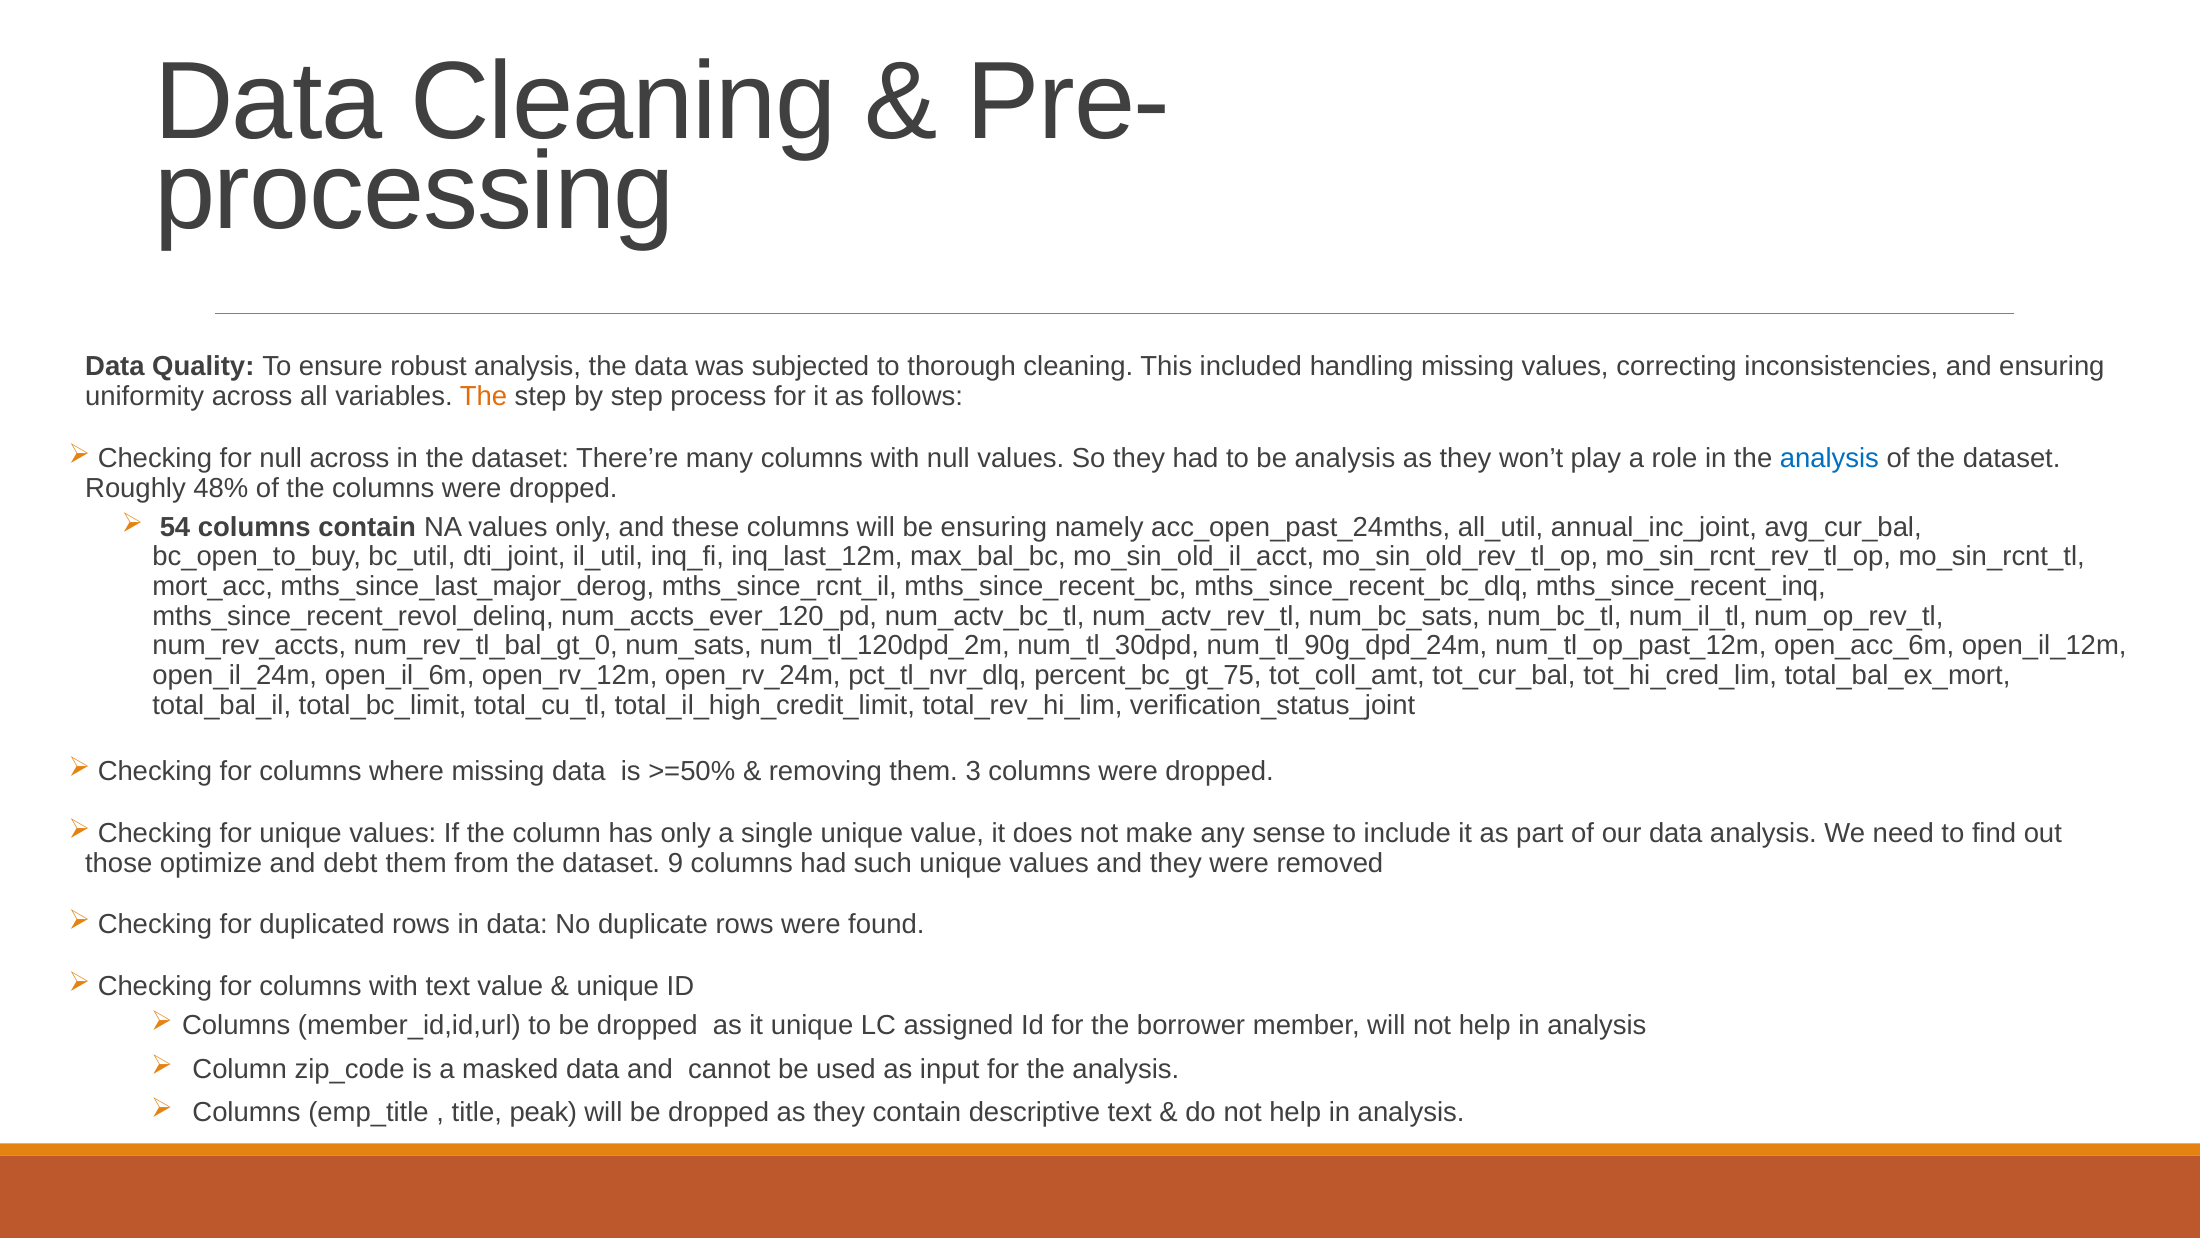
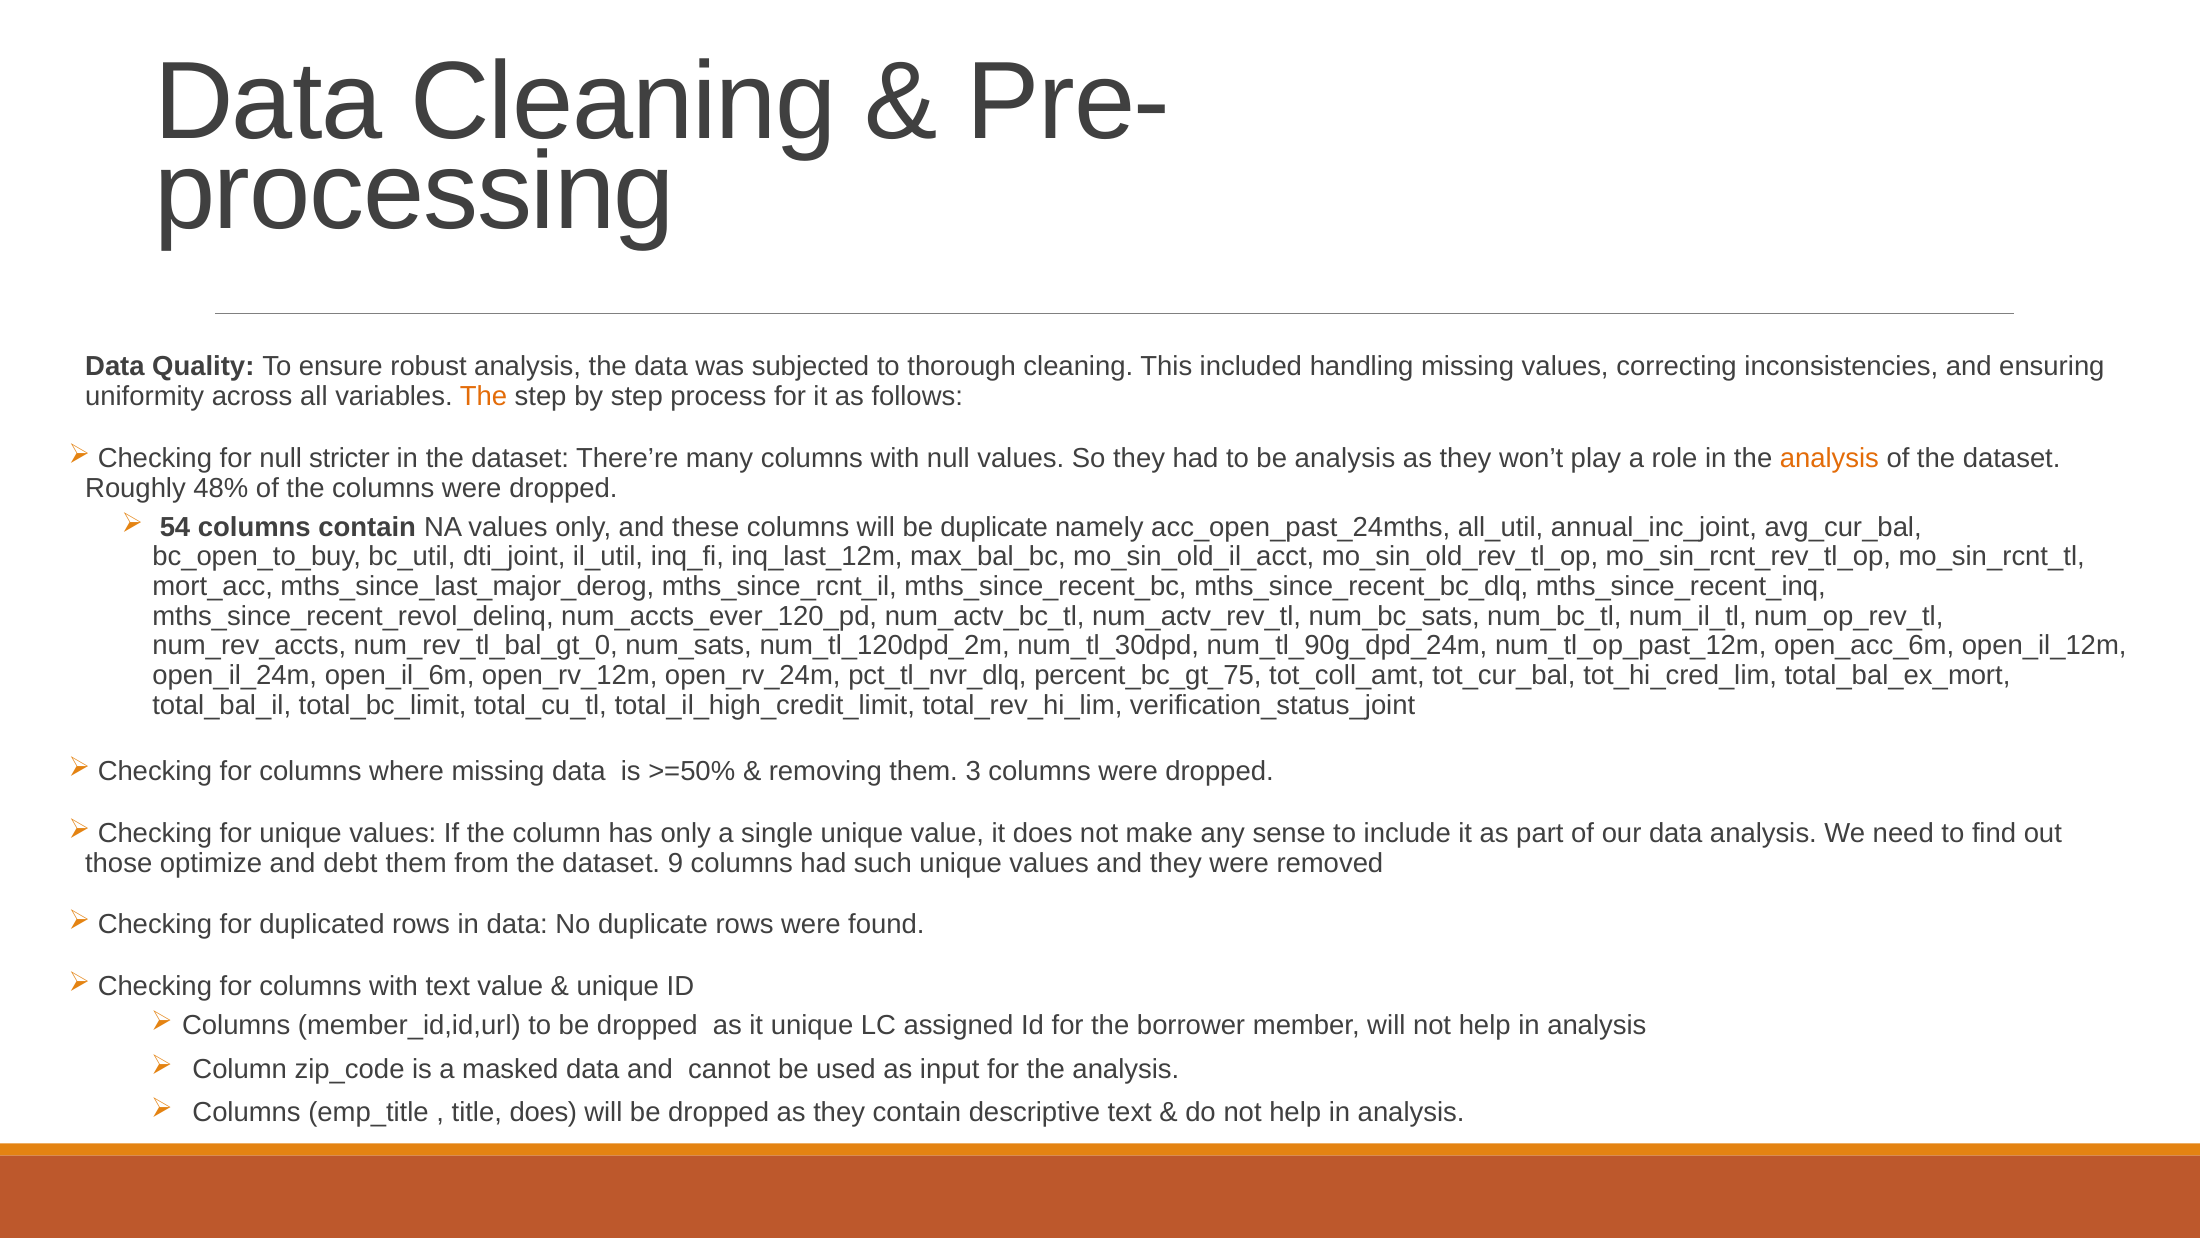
null across: across -> stricter
analysis at (1829, 458) colour: blue -> orange
be ensuring: ensuring -> duplicate
title peak: peak -> does
